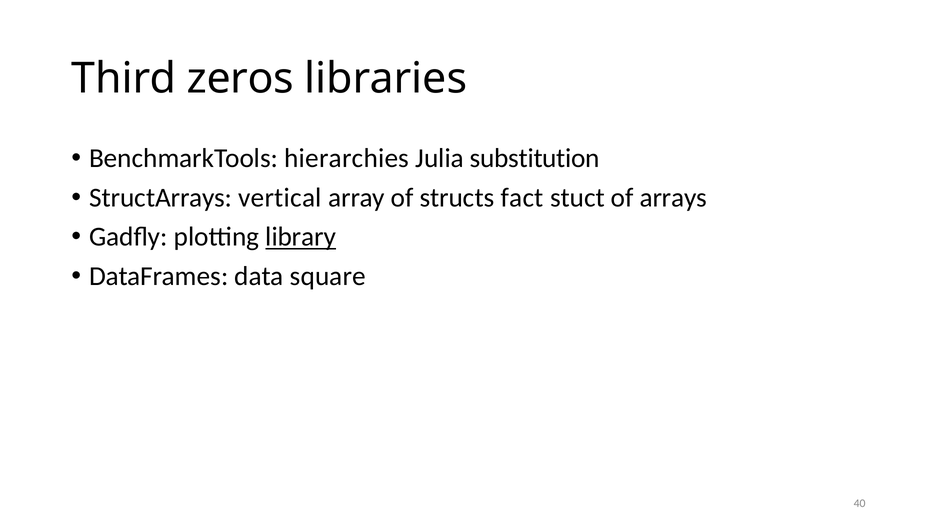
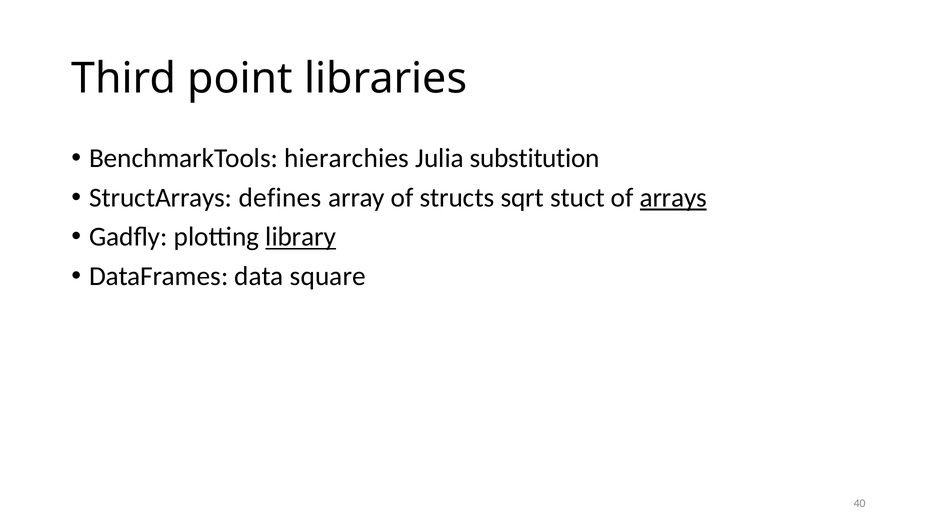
zeros: zeros -> point
vertical: vertical -> defines
fact: fact -> sqrt
arrays underline: none -> present
